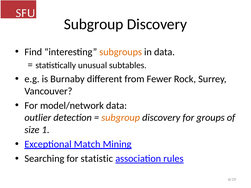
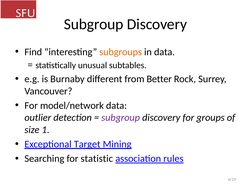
Fewer: Fewer -> Better
subgroup at (121, 118) colour: orange -> purple
Match: Match -> Target
